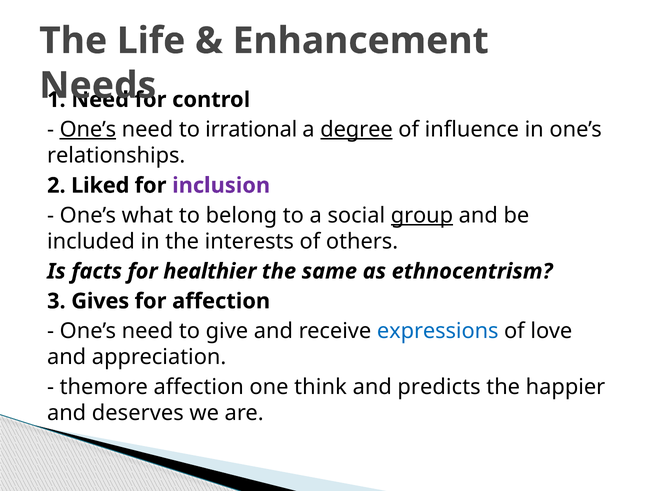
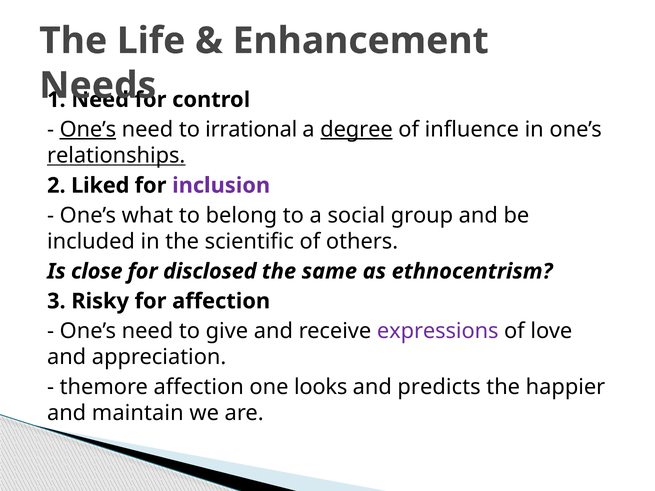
relationships underline: none -> present
group underline: present -> none
interests: interests -> scientific
facts: facts -> close
healthier: healthier -> disclosed
Gives: Gives -> Risky
expressions colour: blue -> purple
think: think -> looks
deserves: deserves -> maintain
